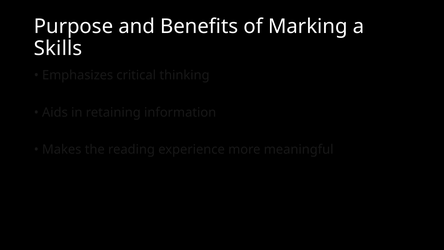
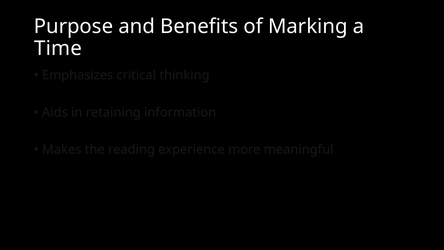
Skills: Skills -> Time
